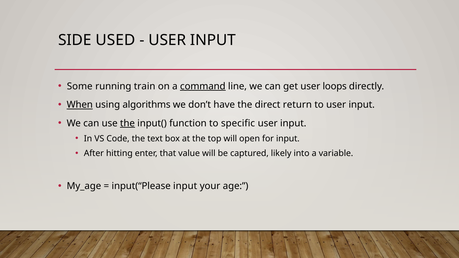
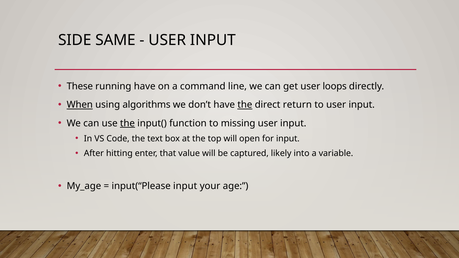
USED: USED -> SAME
Some: Some -> These
running train: train -> have
command underline: present -> none
the at (245, 105) underline: none -> present
specific: specific -> missing
